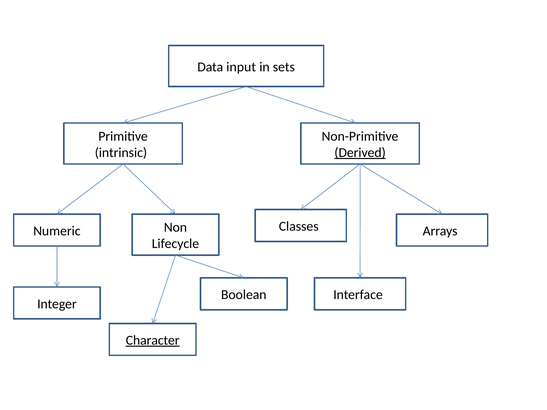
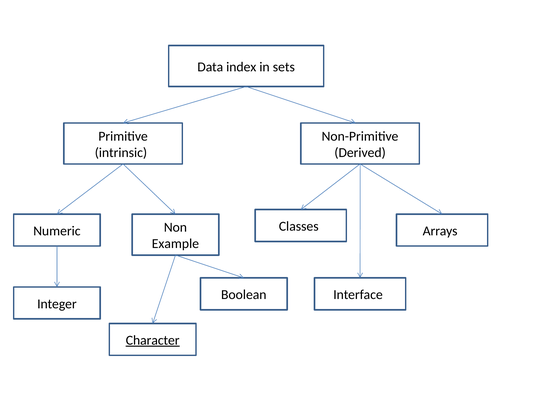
input: input -> index
Derived underline: present -> none
Lifecycle: Lifecycle -> Example
